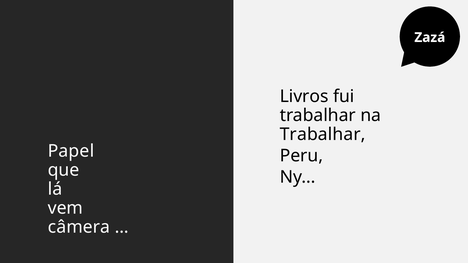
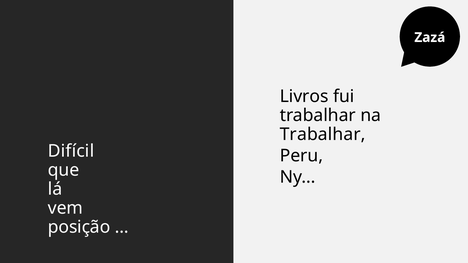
Papel: Papel -> Difícil
câmera: câmera -> posição
